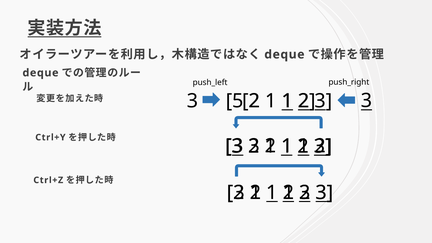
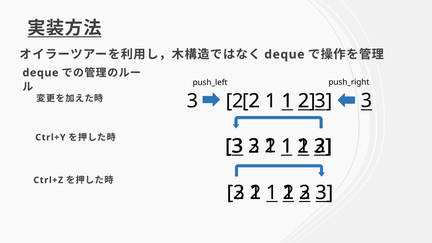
5 at (235, 101): 5 -> 2
